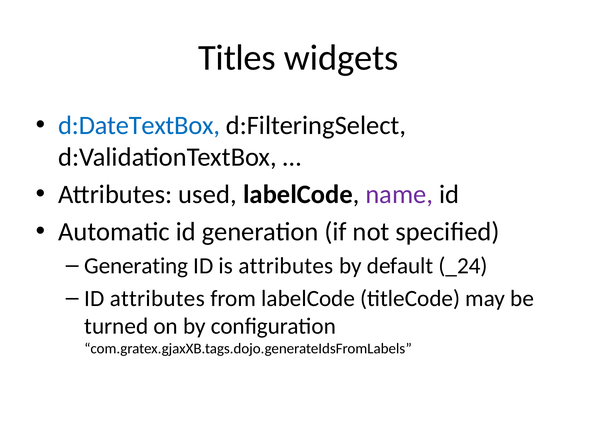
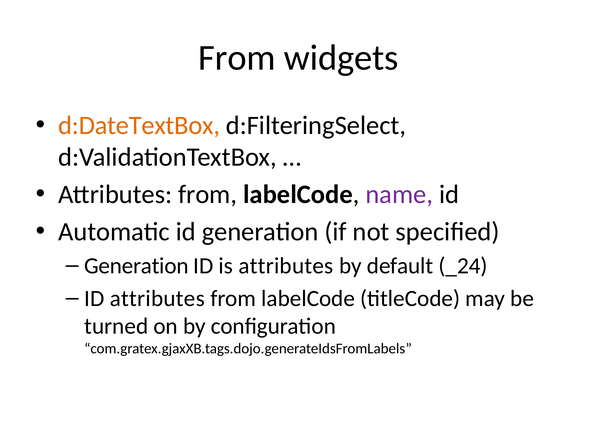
Titles at (237, 58): Titles -> From
d:DateTextBox colour: blue -> orange
used at (208, 194): used -> from
Generating at (136, 266): Generating -> Generation
